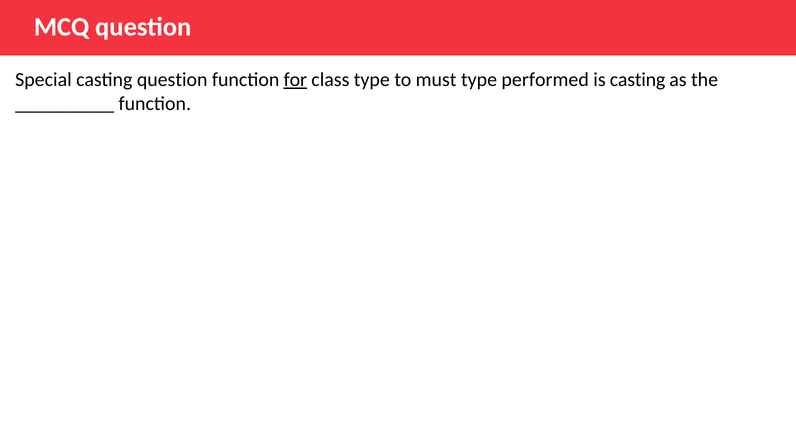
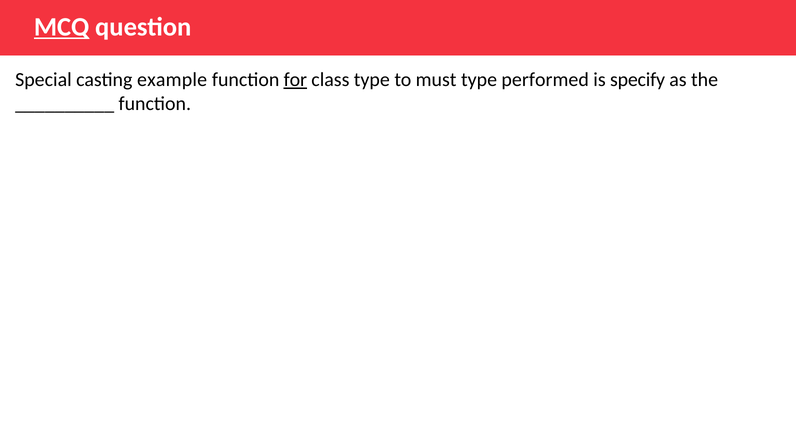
MCQ underline: none -> present
casting question: question -> example
is casting: casting -> specify
